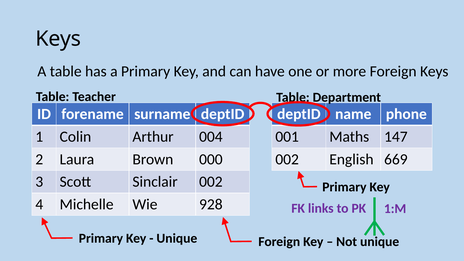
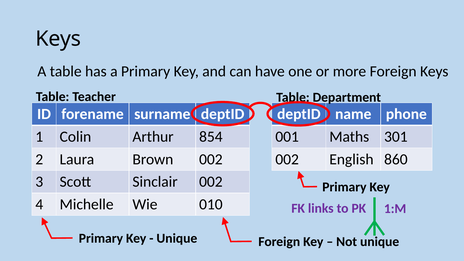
004: 004 -> 854
147: 147 -> 301
Brown 000: 000 -> 002
669: 669 -> 860
928: 928 -> 010
